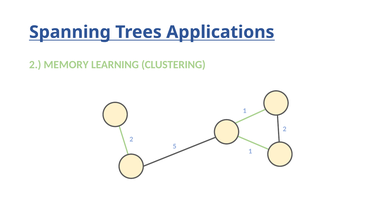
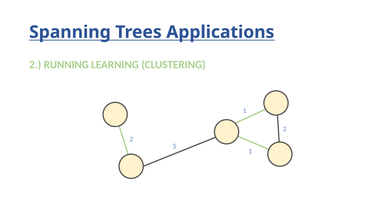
MEMORY: MEMORY -> RUNNING
